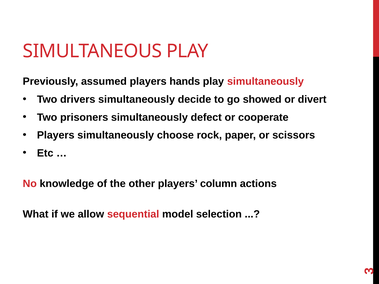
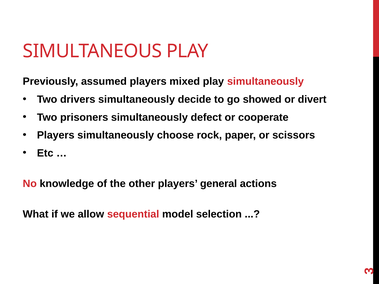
hands: hands -> mixed
column: column -> general
